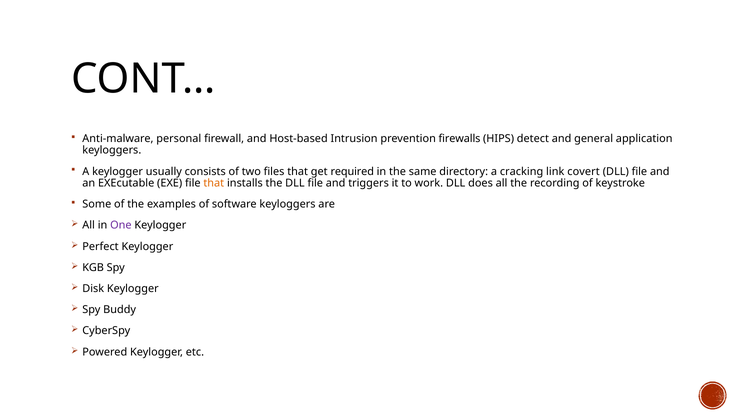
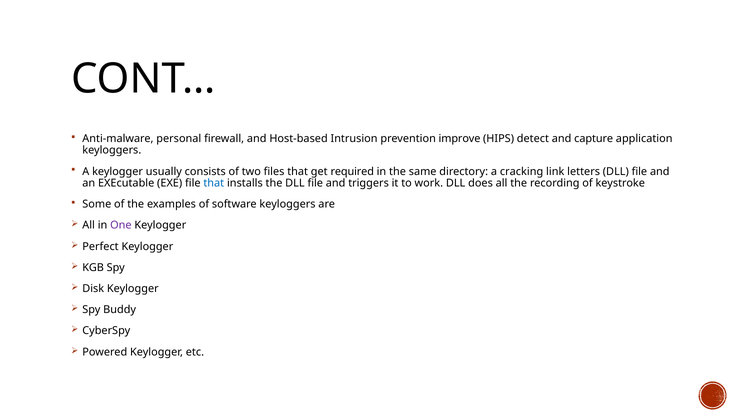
firewalls: firewalls -> improve
general: general -> capture
covert: covert -> letters
that at (214, 183) colour: orange -> blue
